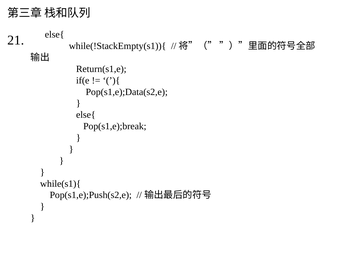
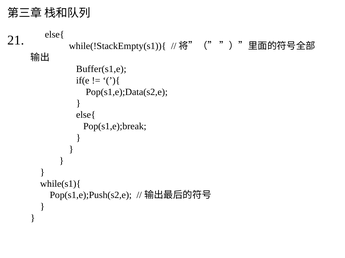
Return(s1,e: Return(s1,e -> Buffer(s1,e
